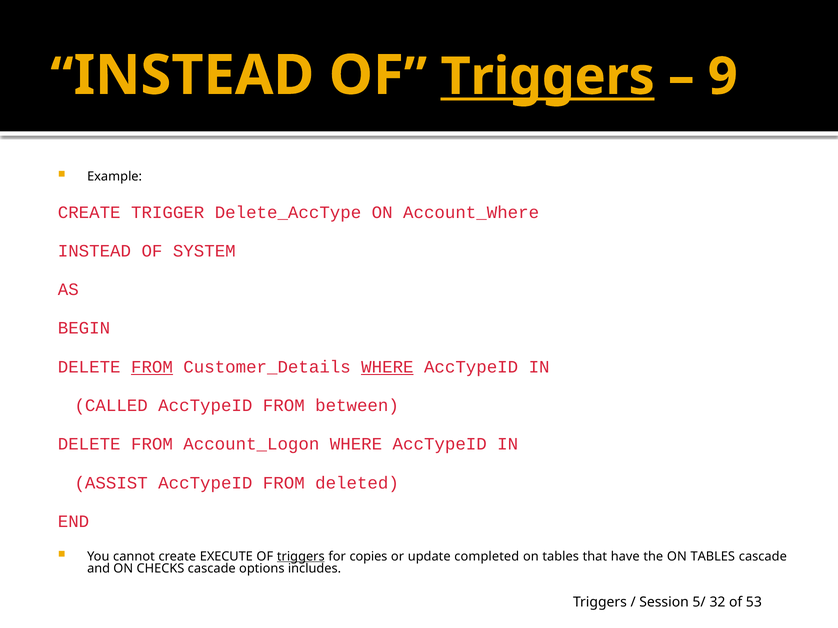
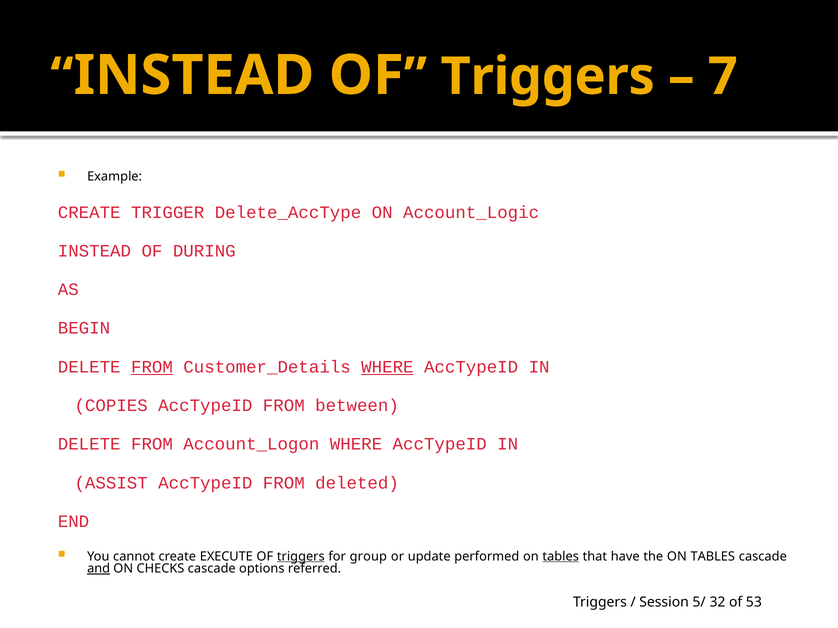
Triggers at (548, 77) underline: present -> none
9: 9 -> 7
Account_Where: Account_Where -> Account_Logic
SYSTEM: SYSTEM -> DURING
CALLED: CALLED -> COPIES
copies: copies -> group
completed: completed -> performed
tables at (561, 557) underline: none -> present
and underline: none -> present
includes: includes -> referred
